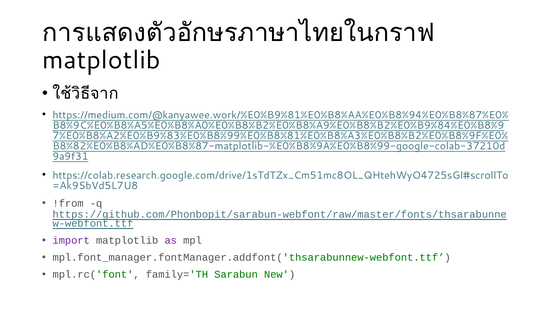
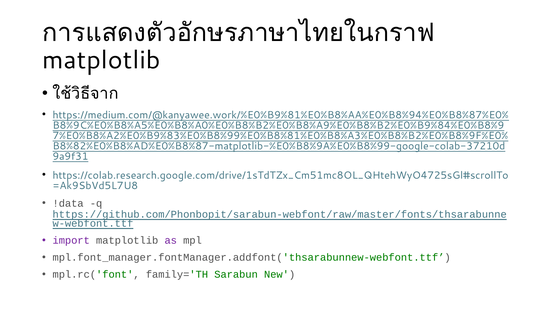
!from: !from -> !data
